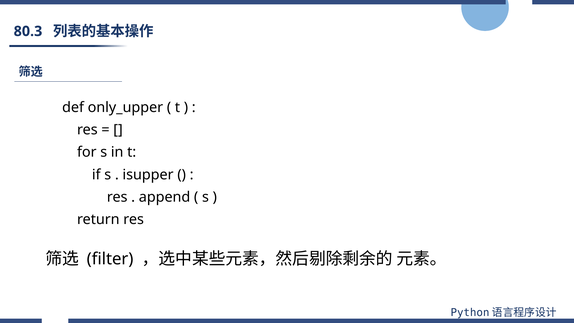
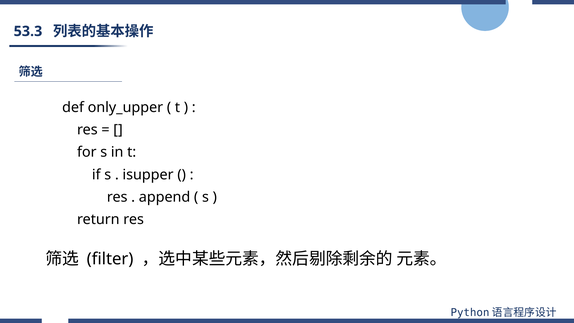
80.3: 80.3 -> 53.3
